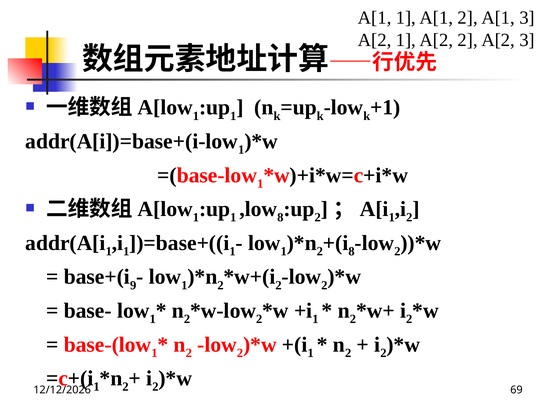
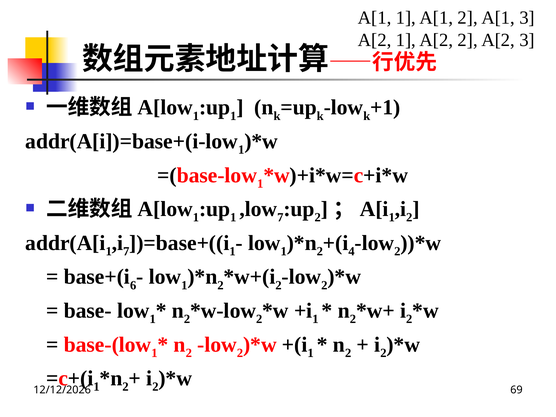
8 at (280, 218): 8 -> 7
1 at (126, 251): 1 -> 7
8 at (352, 251): 8 -> 4
9: 9 -> 6
